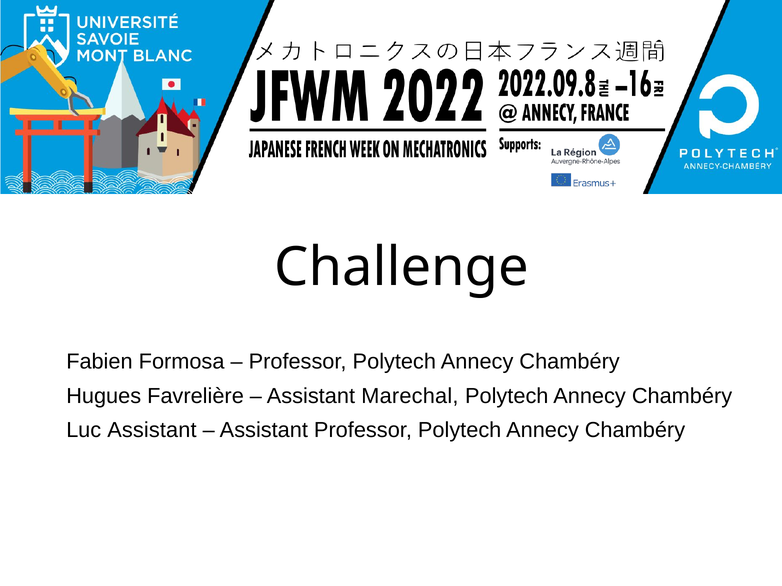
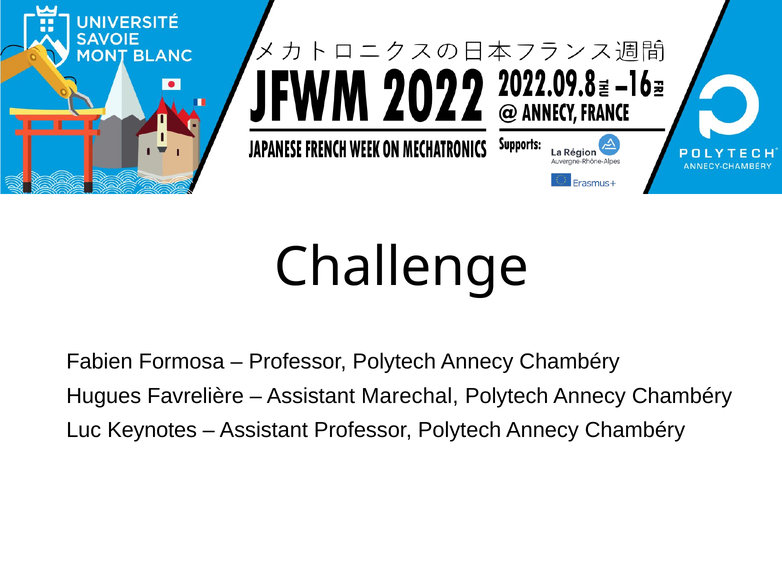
Luc Assistant: Assistant -> Keynotes
